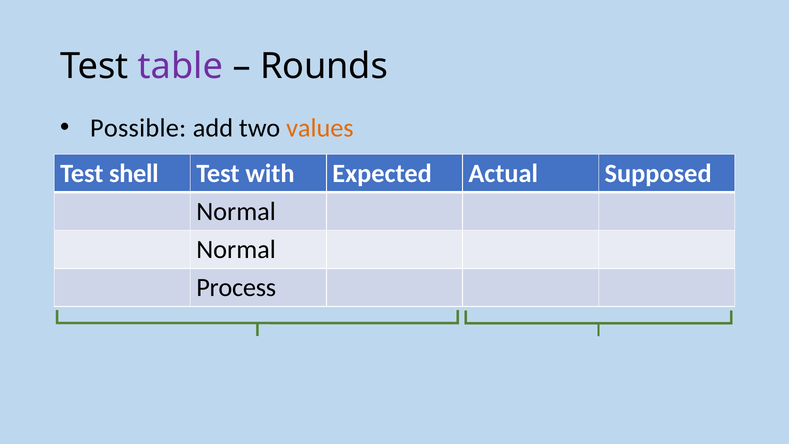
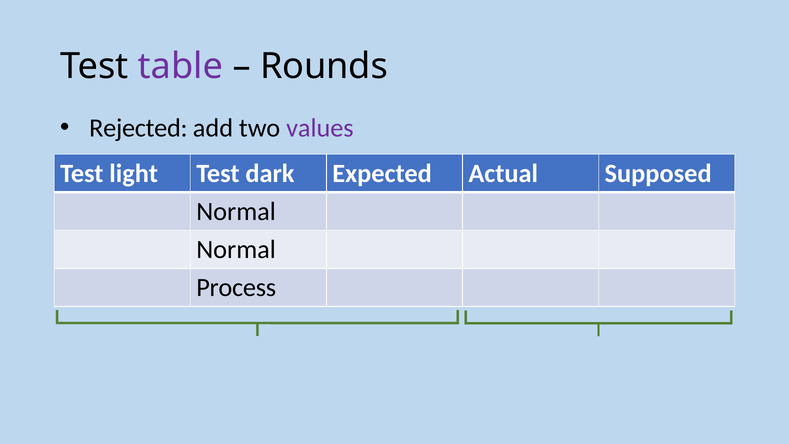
Possible: Possible -> Rejected
values colour: orange -> purple
shell: shell -> light
with: with -> dark
